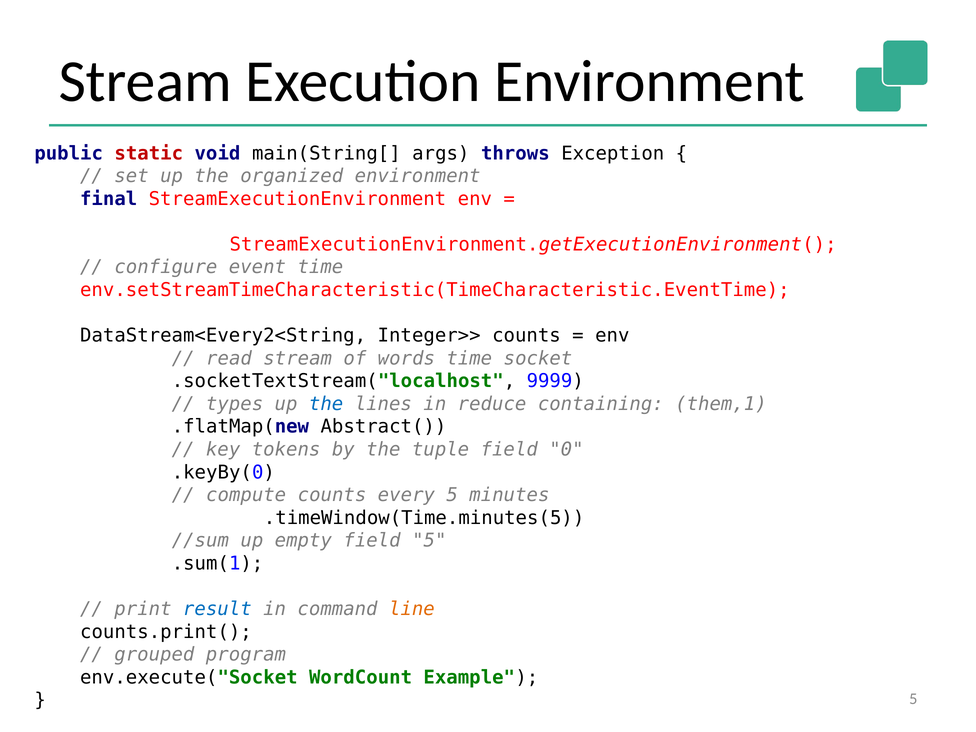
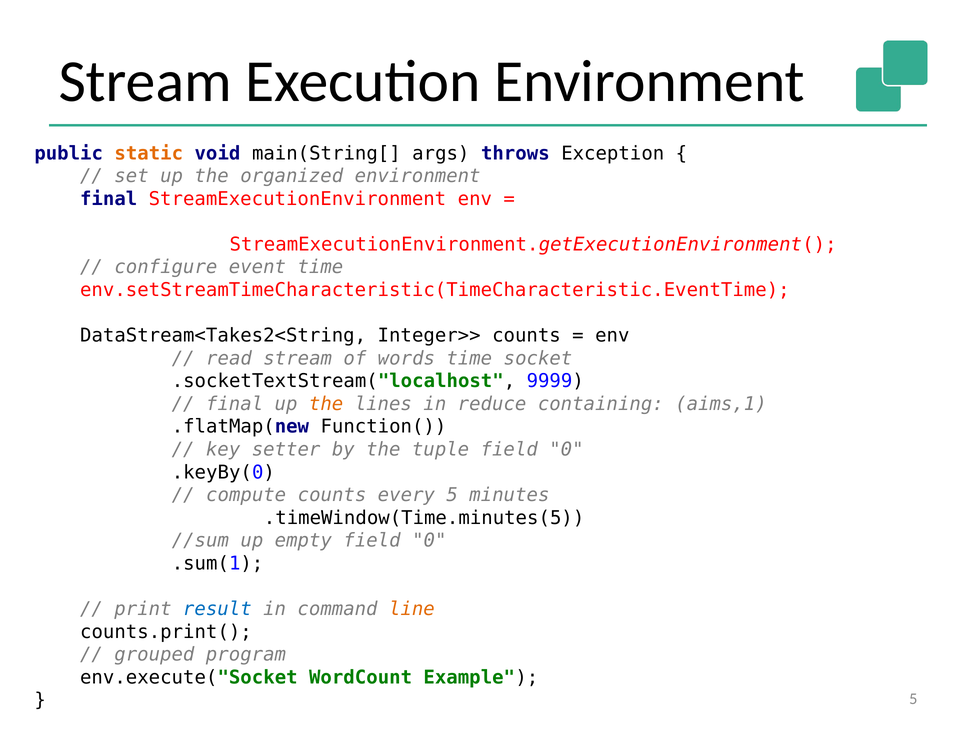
static colour: red -> orange
DataStream<Every2<String: DataStream<Every2<String -> DataStream<Takes2<String
types at (235, 404): types -> final
the at (326, 404) colour: blue -> orange
them,1: them,1 -> aims,1
Abstract(: Abstract( -> Function(
tokens: tokens -> setter
5 at (429, 541): 5 -> 0
